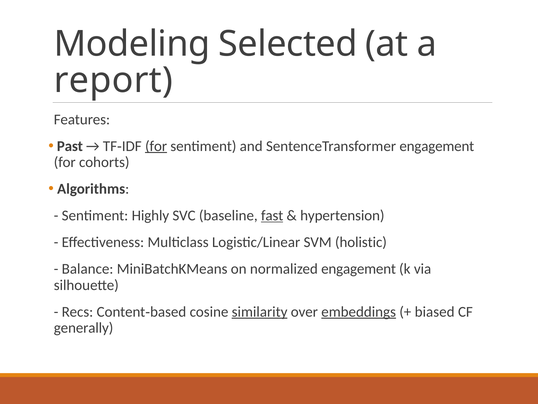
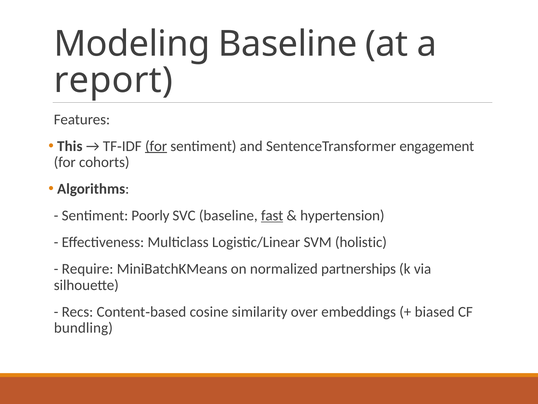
Modeling Selected: Selected -> Baseline
Past: Past -> This
Highly: Highly -> Poorly
Balance: Balance -> Require
normalized engagement: engagement -> partnerships
similarity underline: present -> none
embeddings underline: present -> none
generally: generally -> bundling
